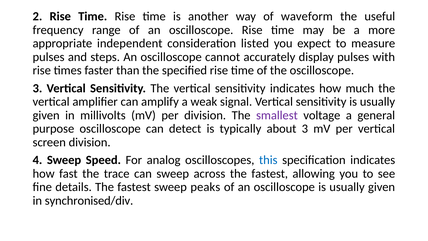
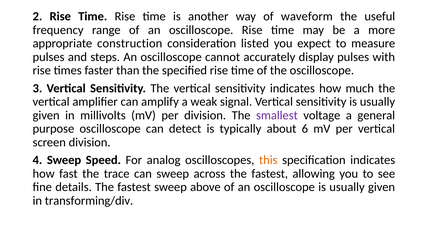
independent: independent -> construction
about 3: 3 -> 6
this colour: blue -> orange
peaks: peaks -> above
synchronised/div: synchronised/div -> transforming/div
